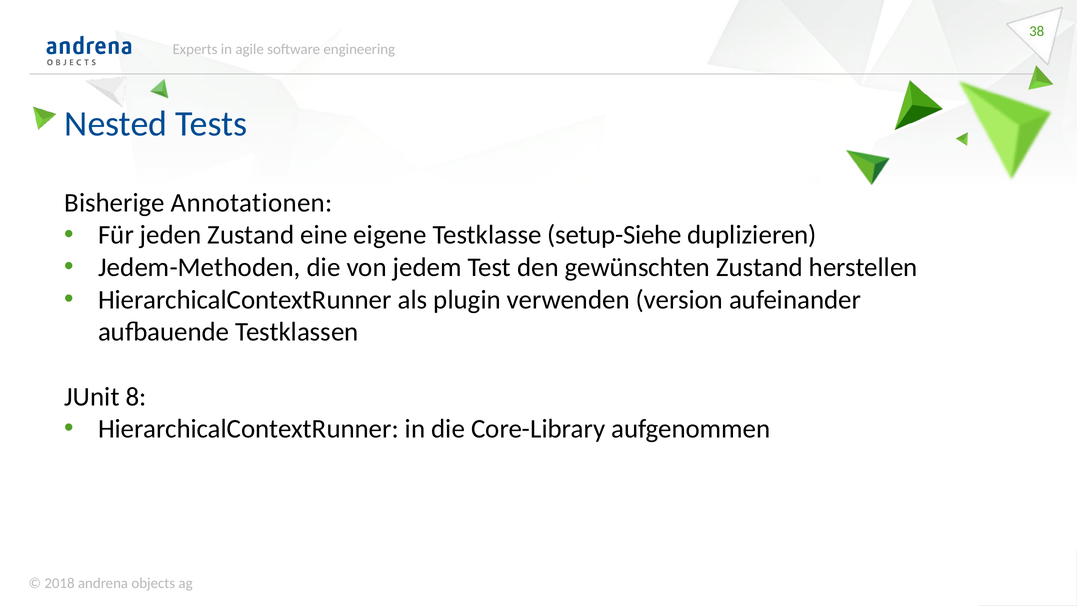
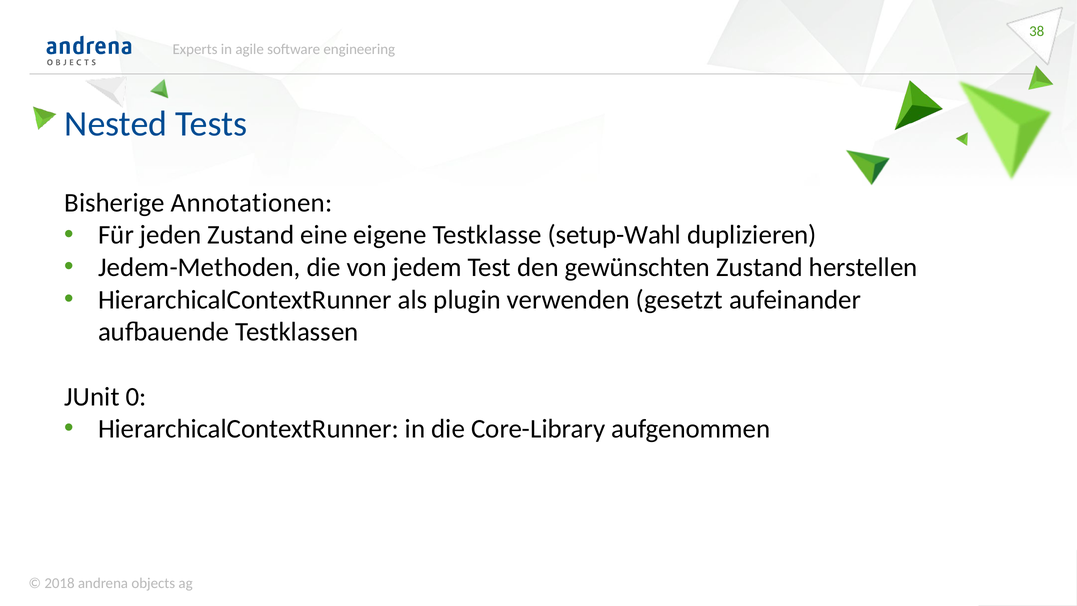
setup-Siehe: setup-Siehe -> setup-Wahl
version: version -> gesetzt
8: 8 -> 0
